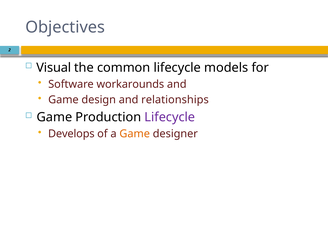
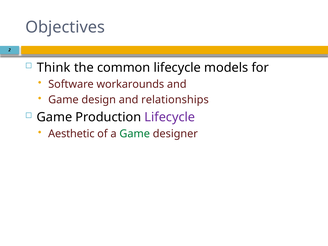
Visual: Visual -> Think
Develops: Develops -> Aesthetic
Game at (135, 134) colour: orange -> green
